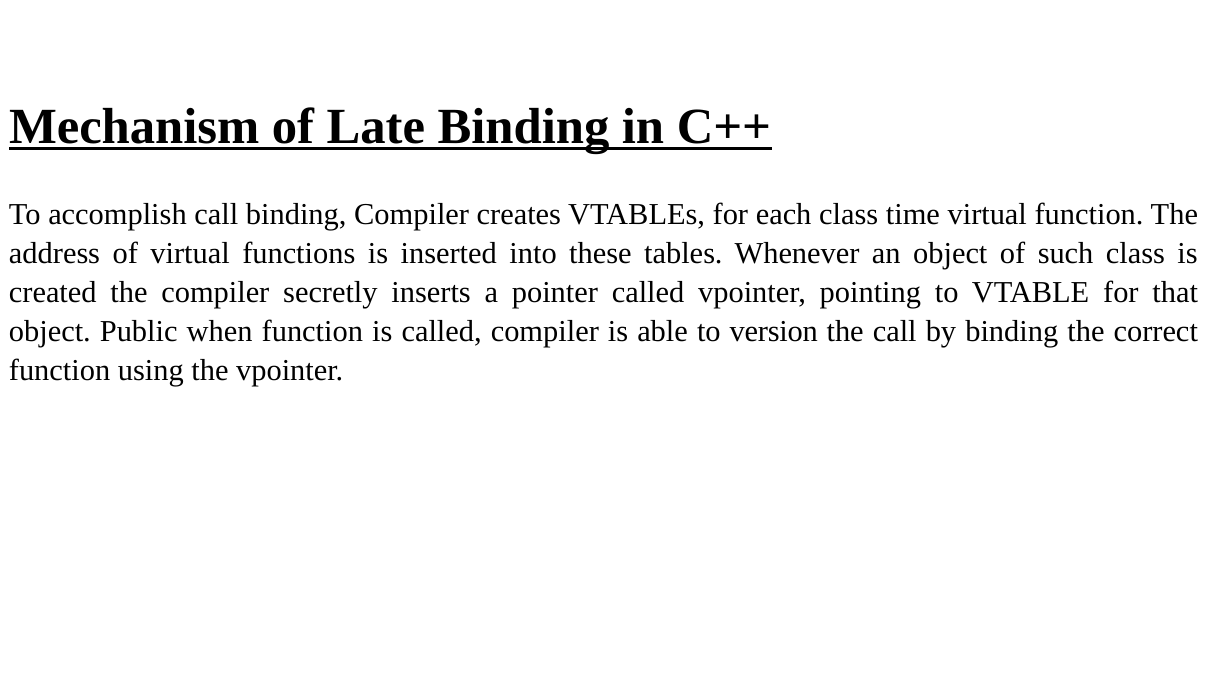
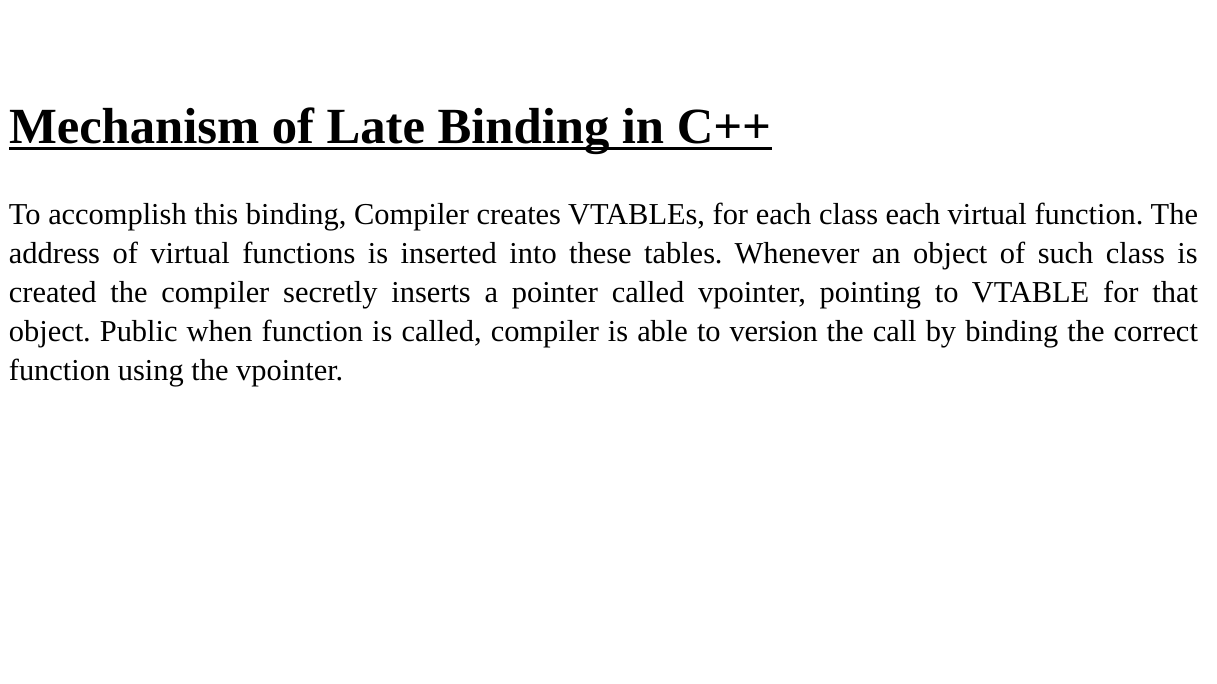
accomplish call: call -> this
class time: time -> each
